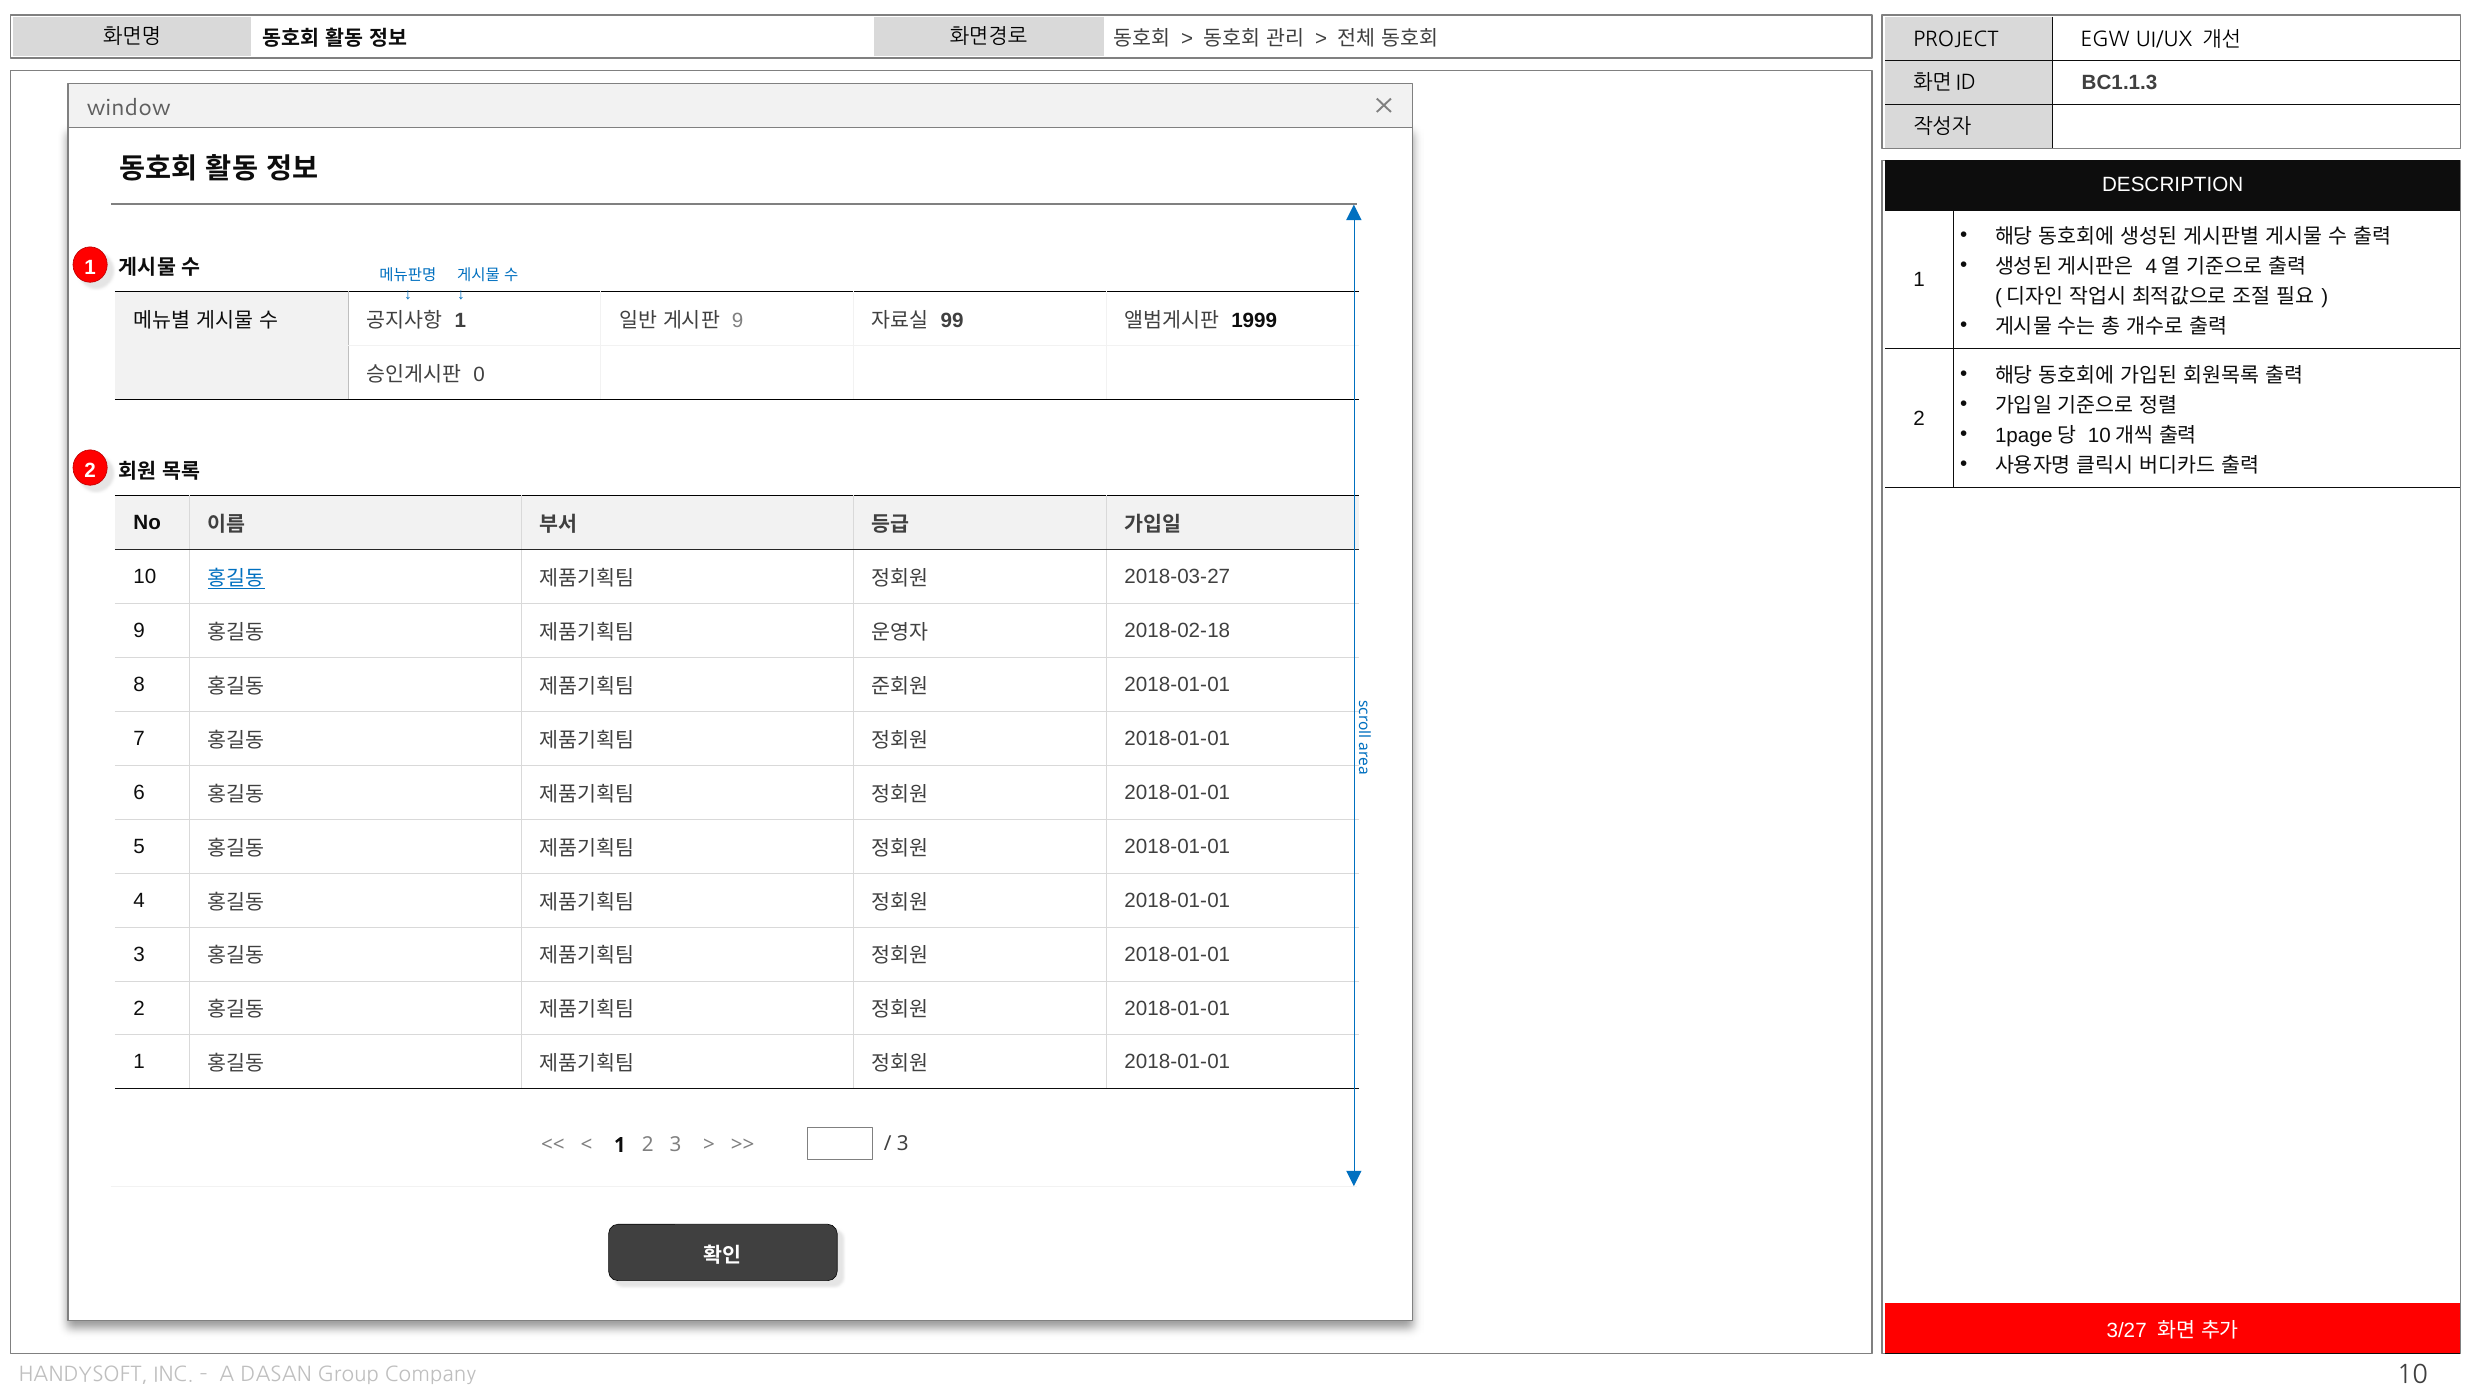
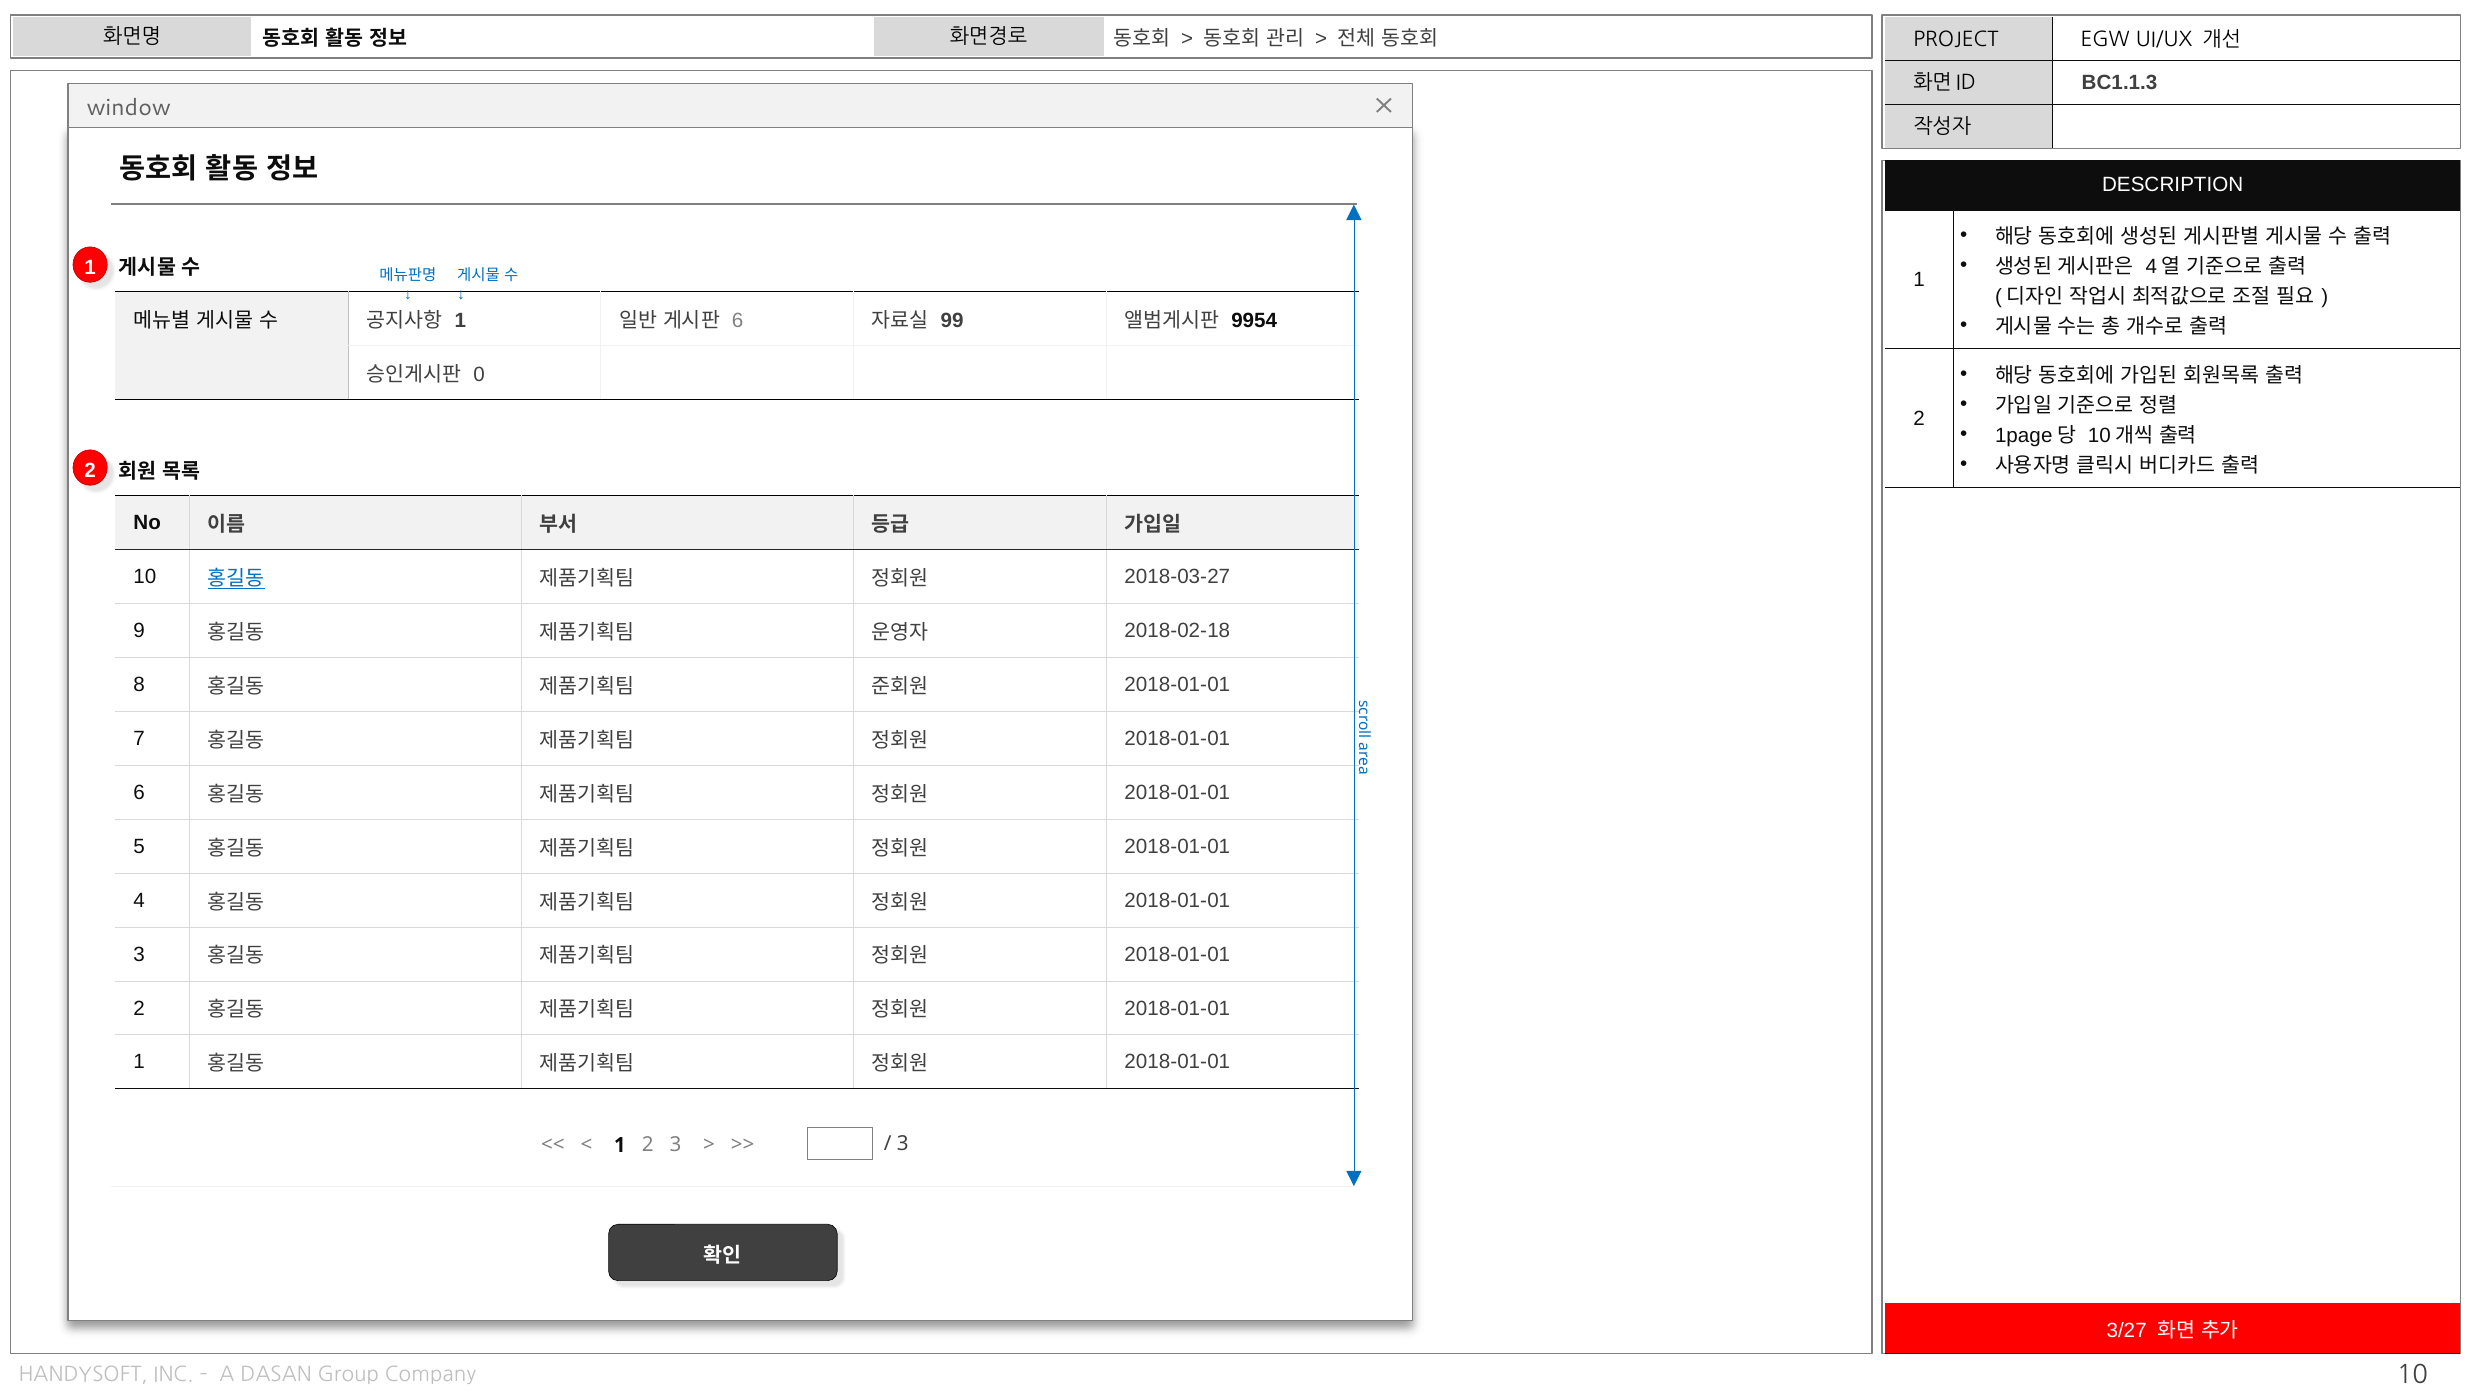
9 at (738, 320): 9 -> 6
1999: 1999 -> 9954
